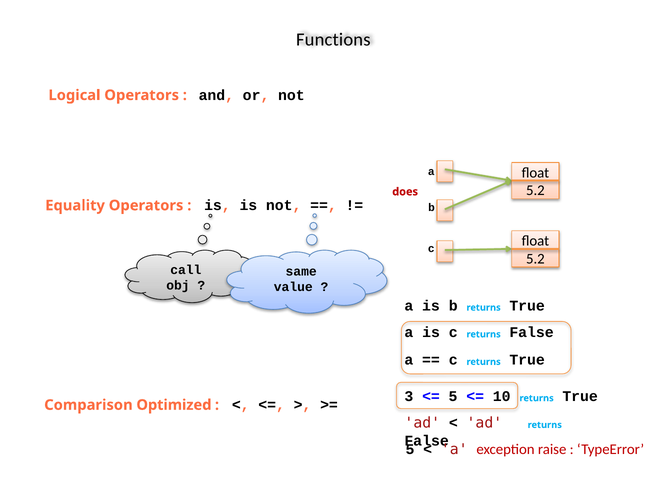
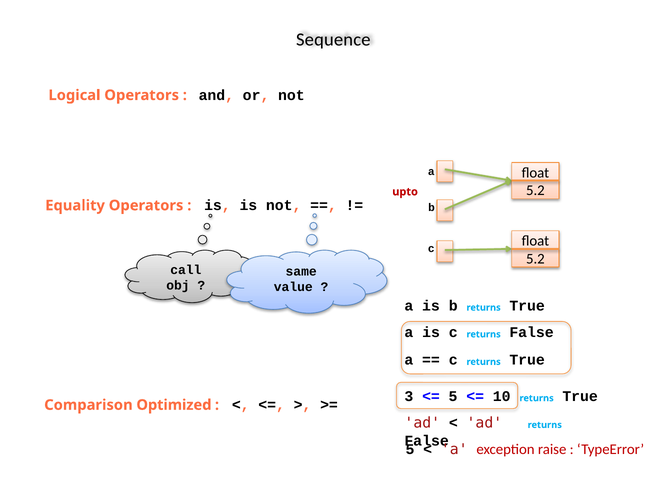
Functions: Functions -> Sequence
does: does -> upto
